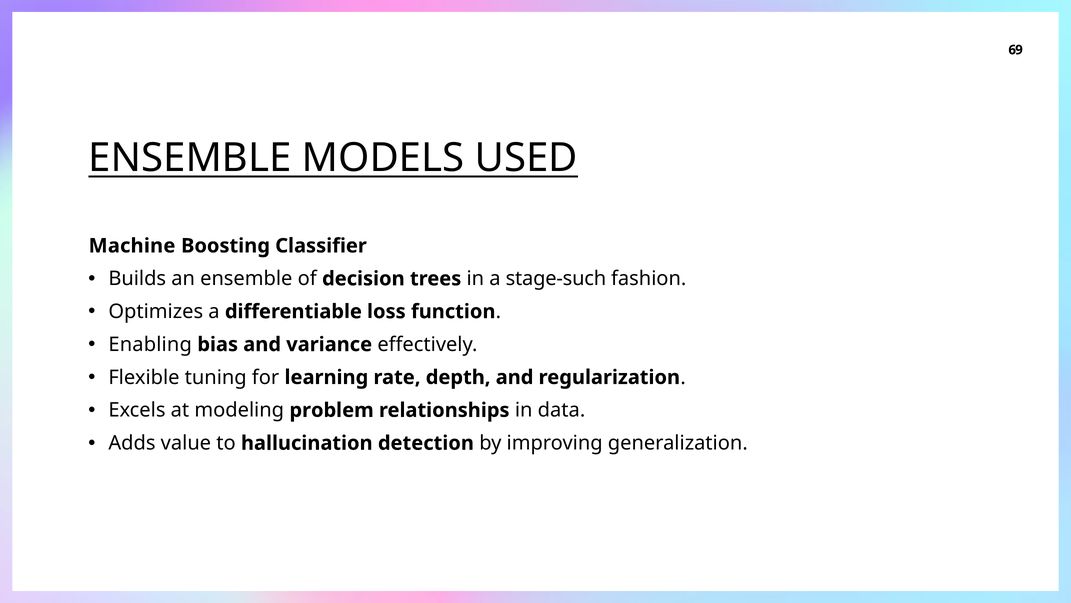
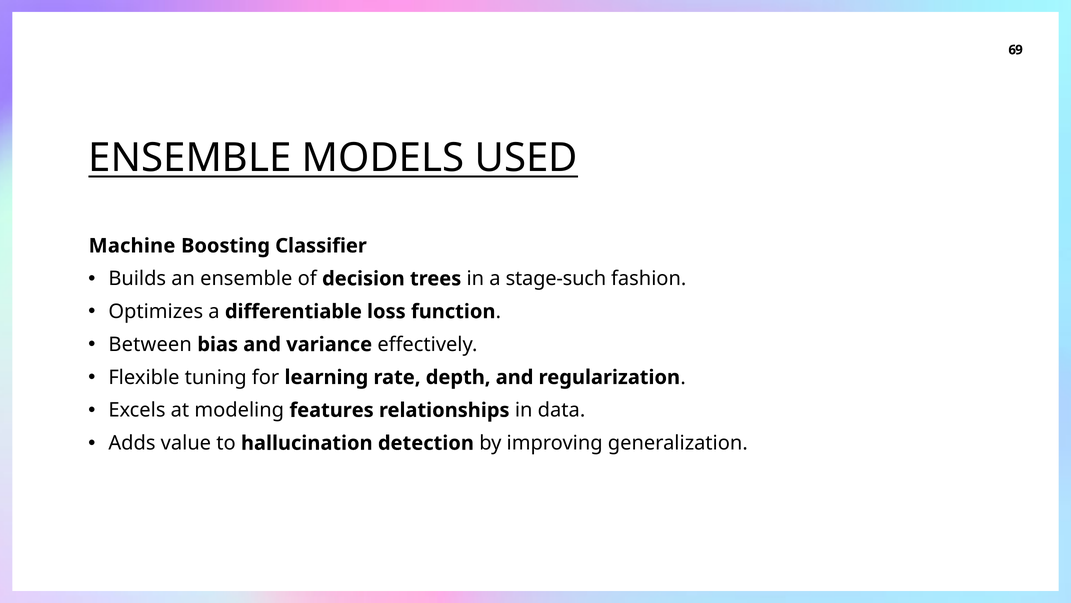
Enabling: Enabling -> Between
problem: problem -> features
